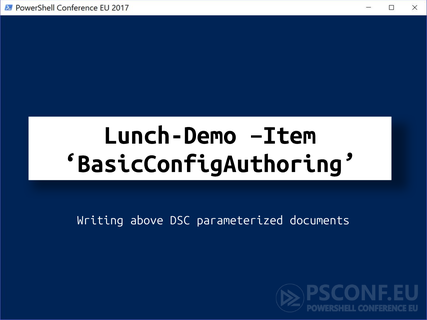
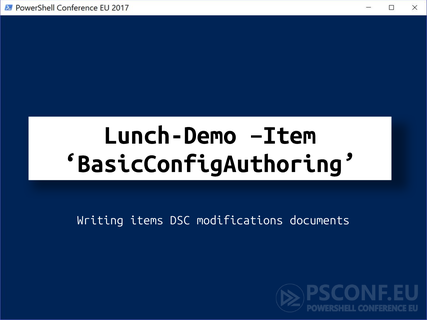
above: above -> items
parameterized: parameterized -> modifications
